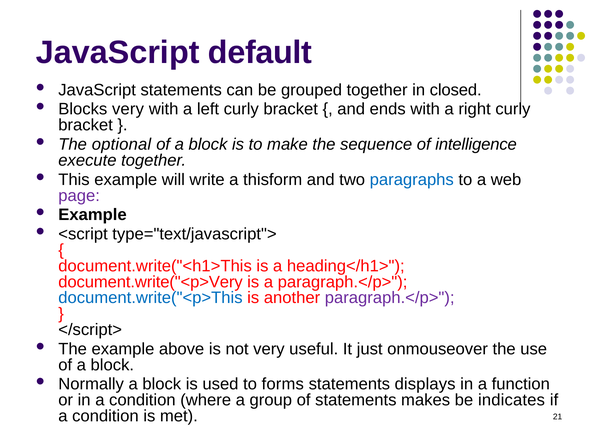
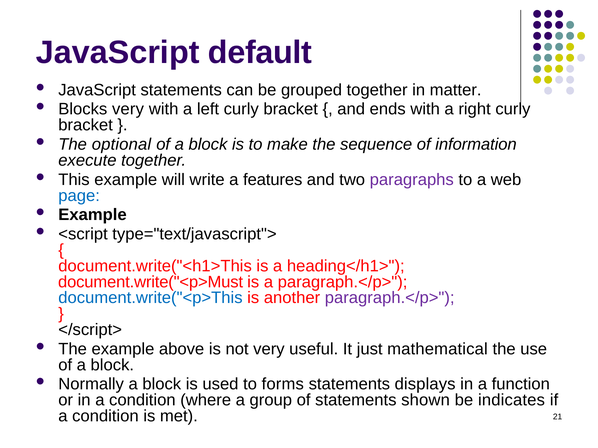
closed: closed -> matter
intelligence: intelligence -> information
thisform: thisform -> features
paragraphs colour: blue -> purple
page colour: purple -> blue
document.write("<p>Very: document.write("<p>Very -> document.write("<p>Must
onmouseover: onmouseover -> mathematical
makes: makes -> shown
